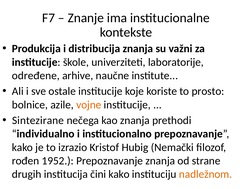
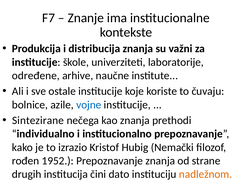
prosto: prosto -> čuvaju
vojne colour: orange -> blue
čini kako: kako -> dato
